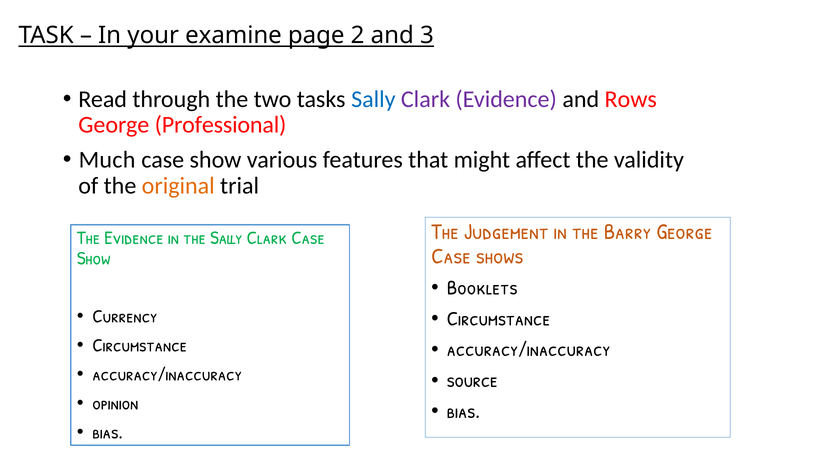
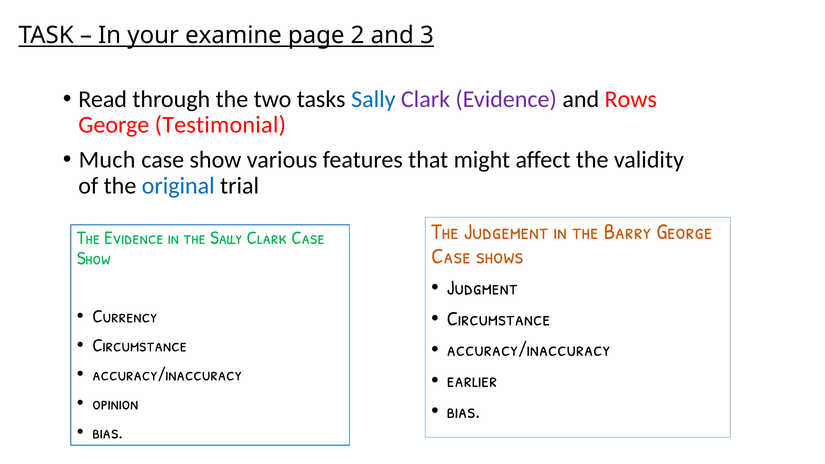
Professional: Professional -> Testimonial
original colour: orange -> blue
Booklets: Booklets -> Judgment
source: source -> earlier
